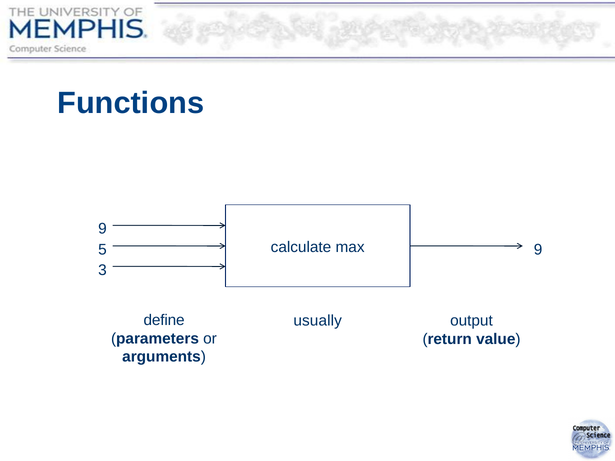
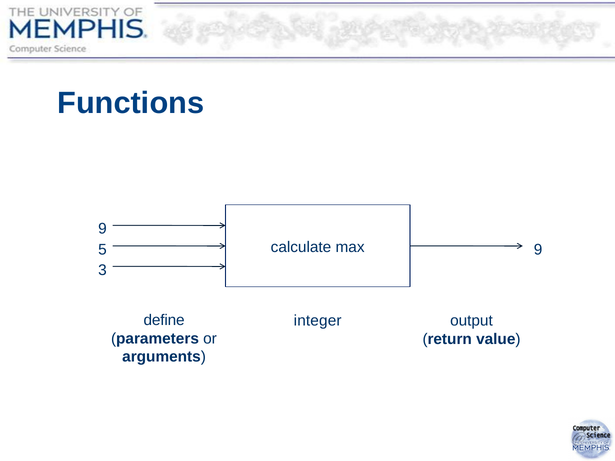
usually: usually -> integer
